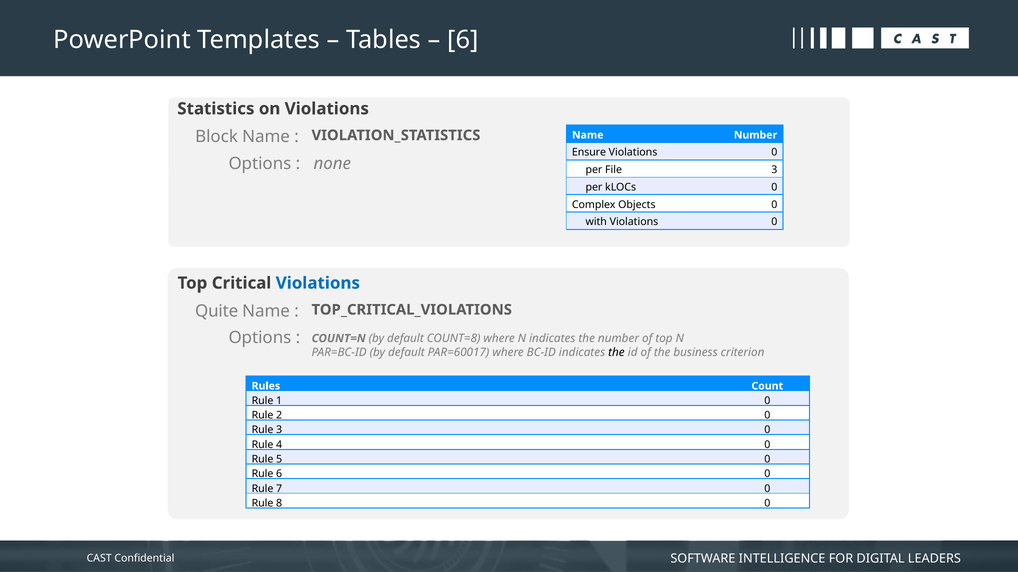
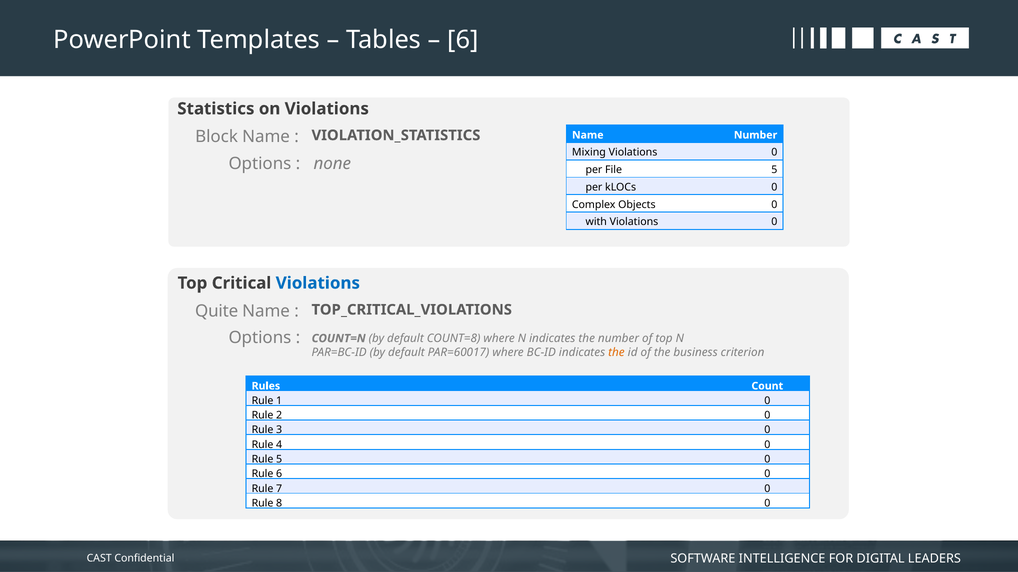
Ensure: Ensure -> Mixing
File 3: 3 -> 5
the at (616, 353) colour: black -> orange
